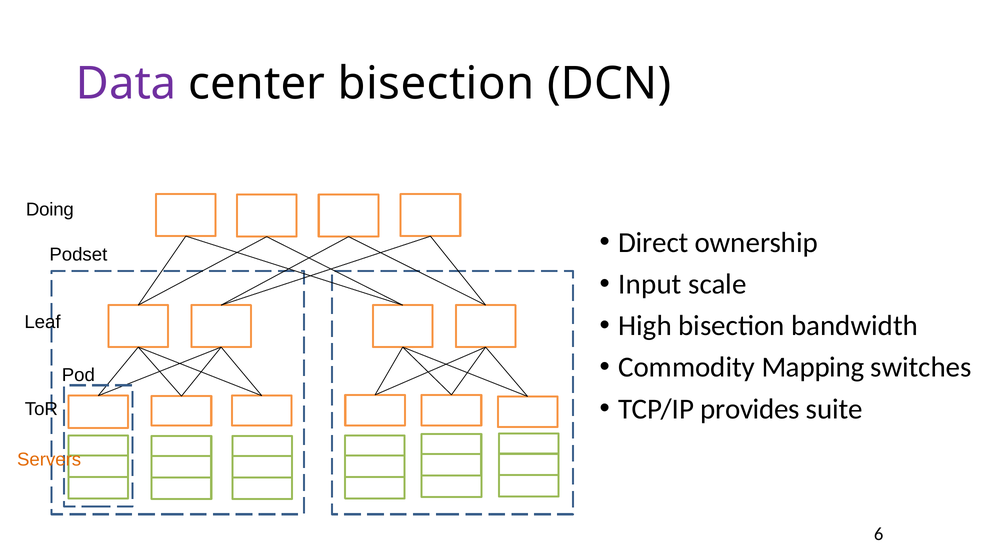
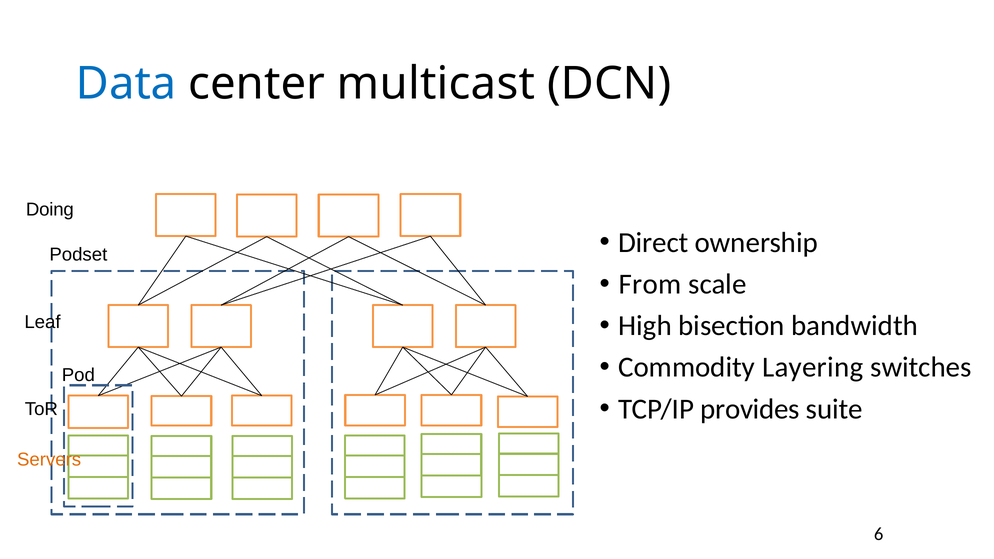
Data colour: purple -> blue
center bisection: bisection -> multicast
Input: Input -> From
Mapping: Mapping -> Layering
